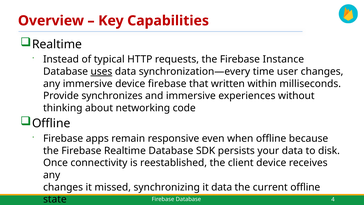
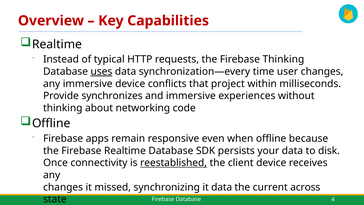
Firebase Instance: Instance -> Thinking
device firebase: firebase -> conflicts
written: written -> project
reestablished underline: none -> present
current offline: offline -> across
